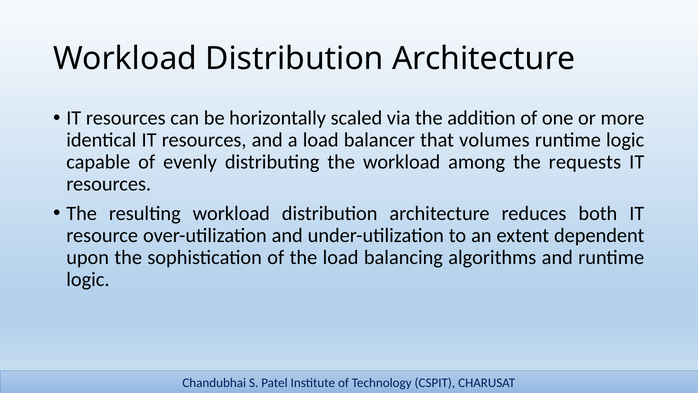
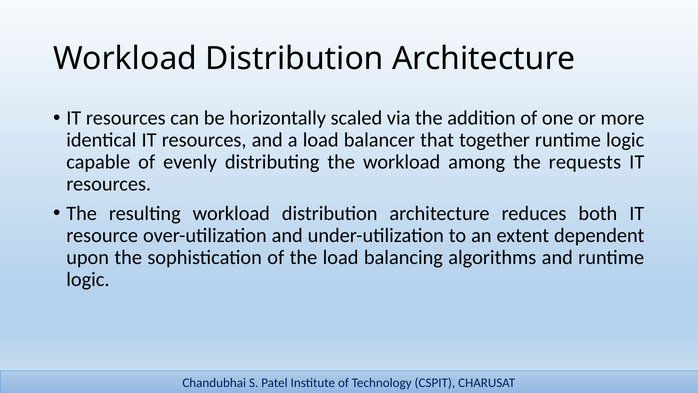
volumes: volumes -> together
